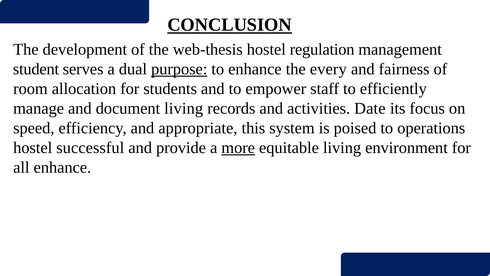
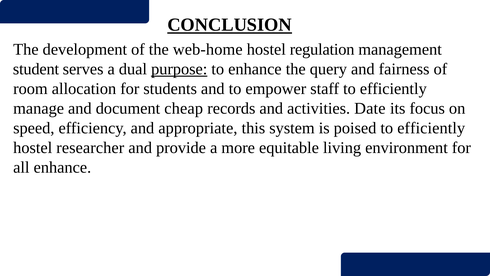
web-thesis: web-thesis -> web-home
every: every -> query
document living: living -> cheap
poised to operations: operations -> efficiently
successful: successful -> researcher
more underline: present -> none
